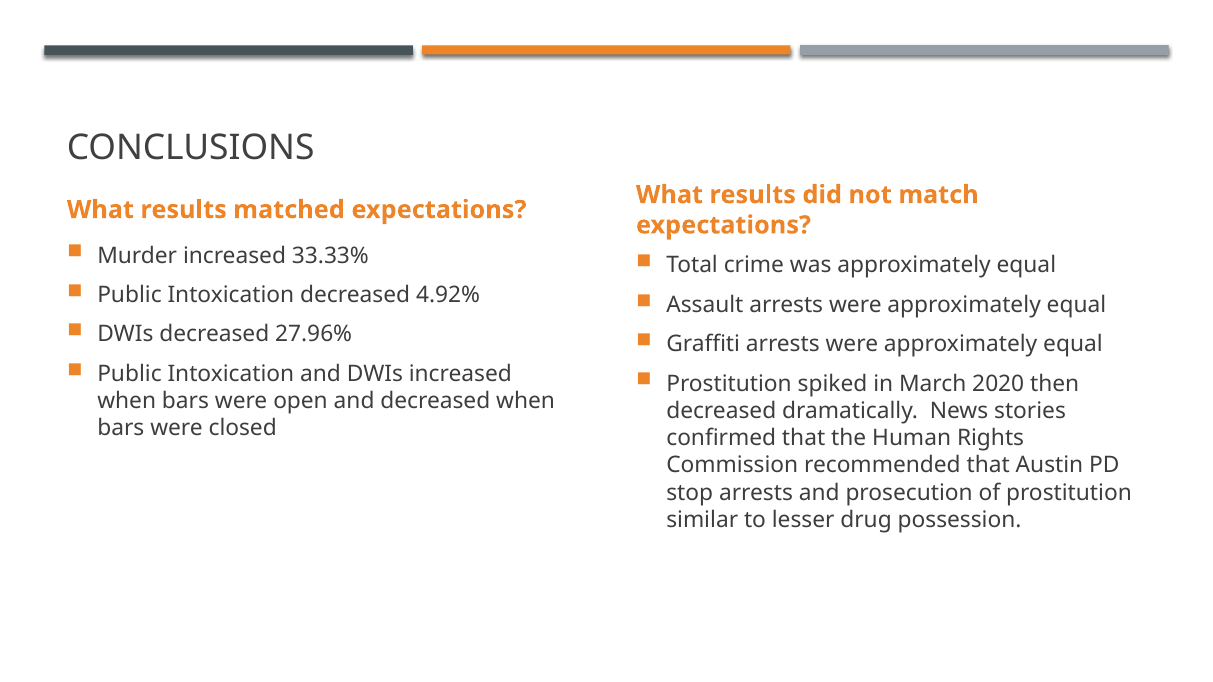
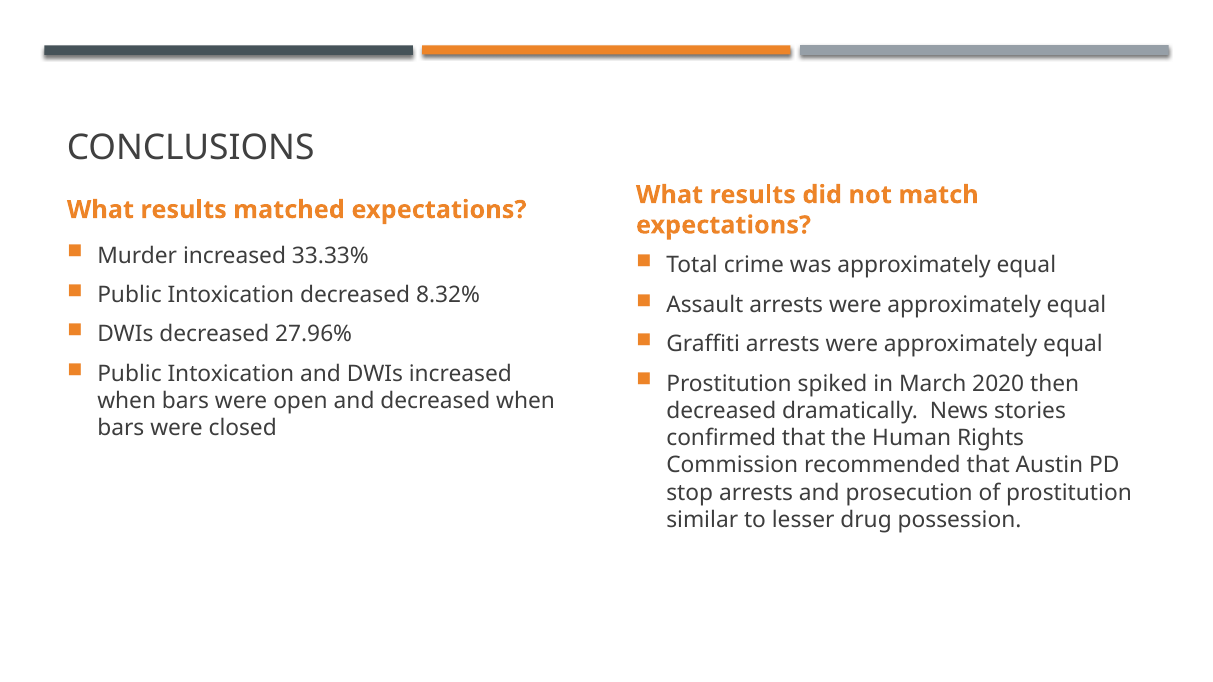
4.92%: 4.92% -> 8.32%
